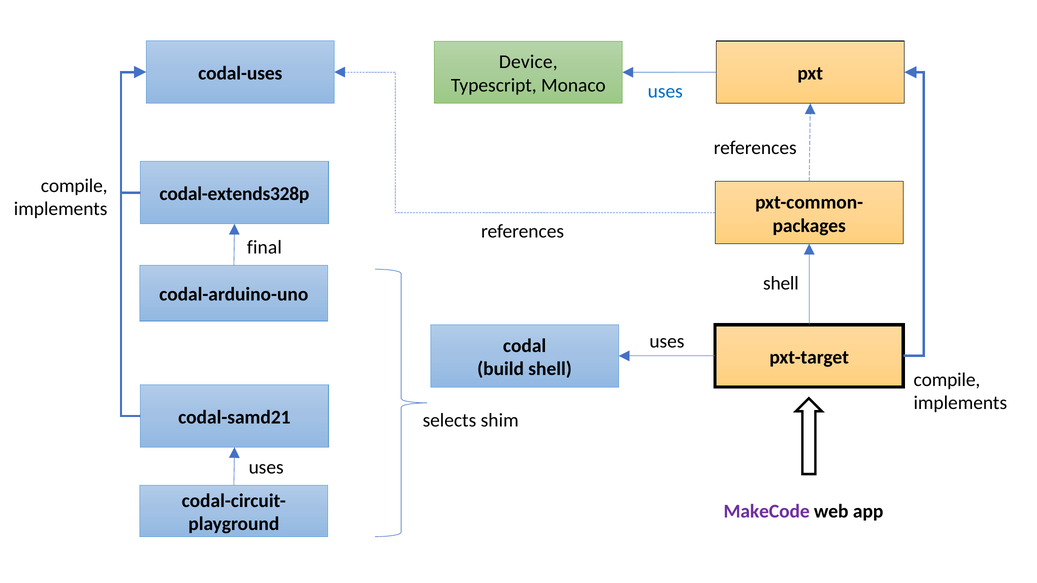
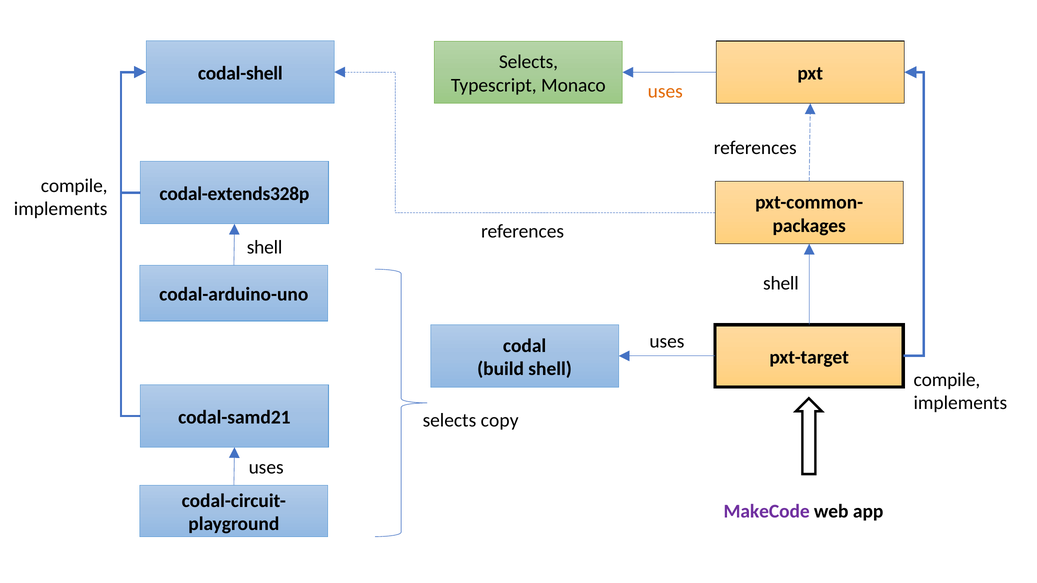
Device at (528, 62): Device -> Selects
codal-uses: codal-uses -> codal-shell
uses at (665, 91) colour: blue -> orange
final at (264, 247): final -> shell
shim: shim -> copy
